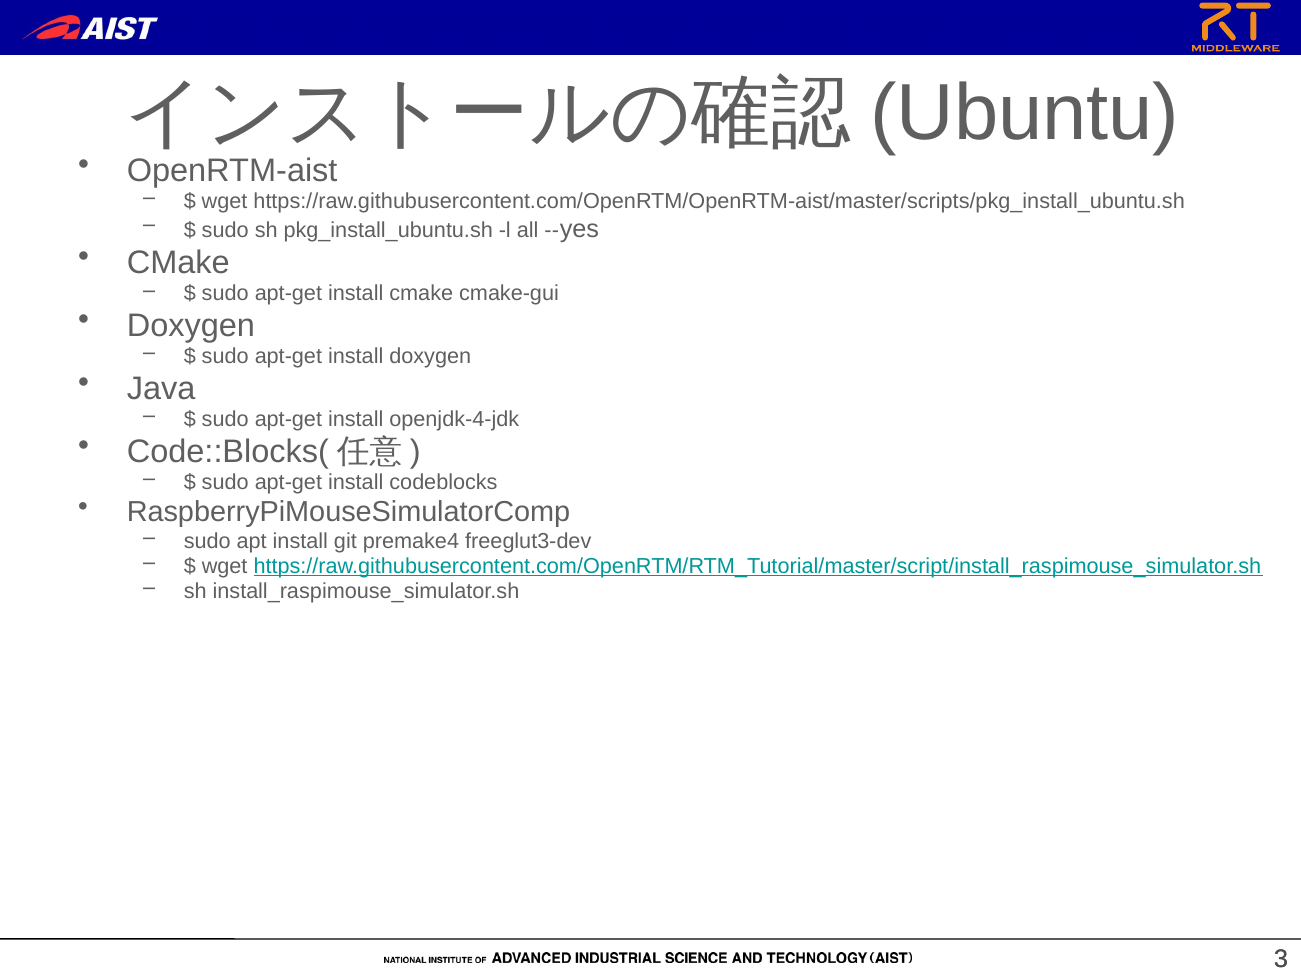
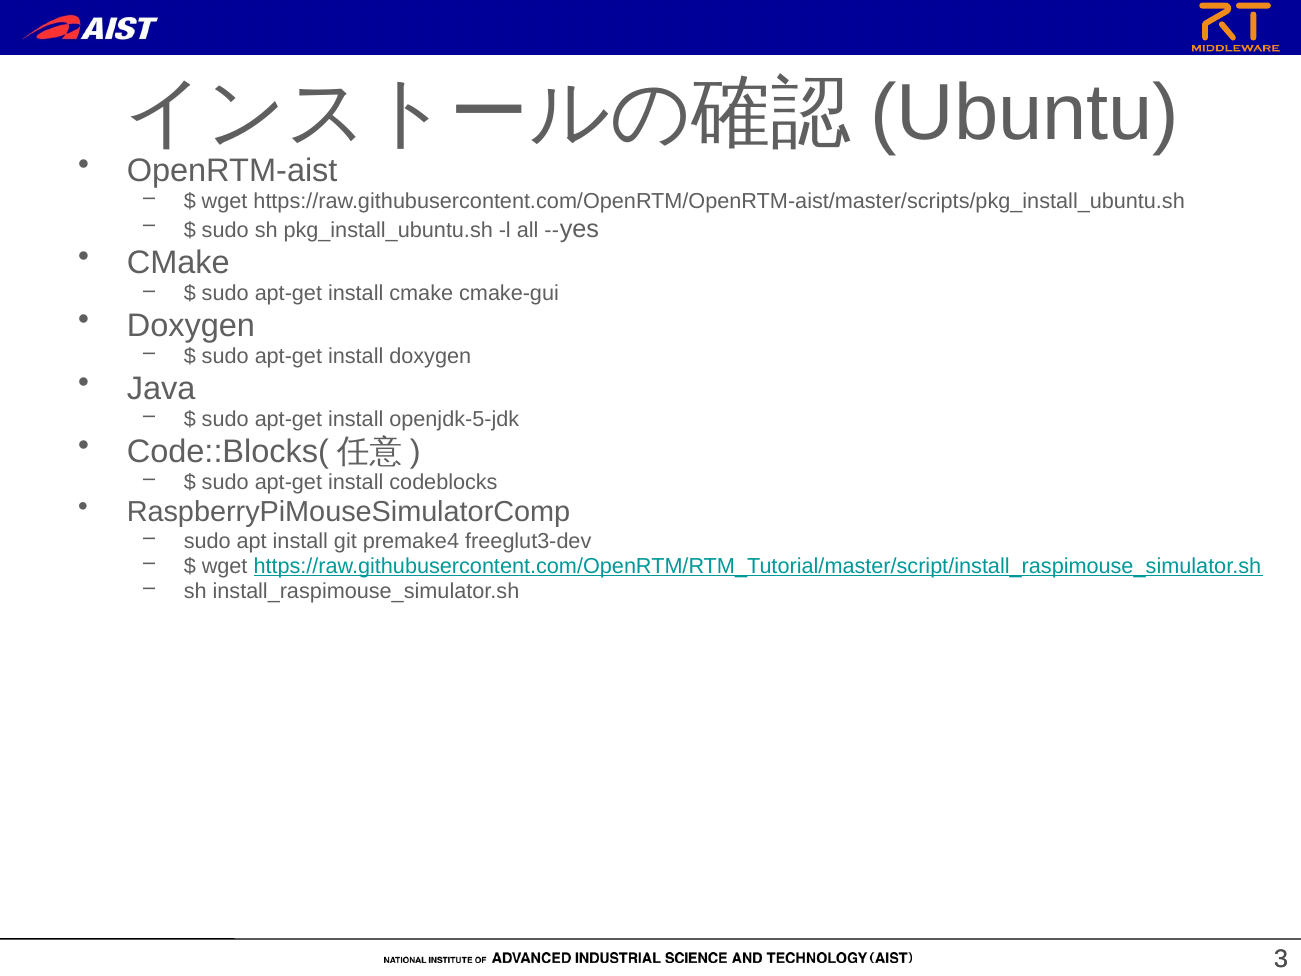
openjdk-4-jdk: openjdk-4-jdk -> openjdk-5-jdk
